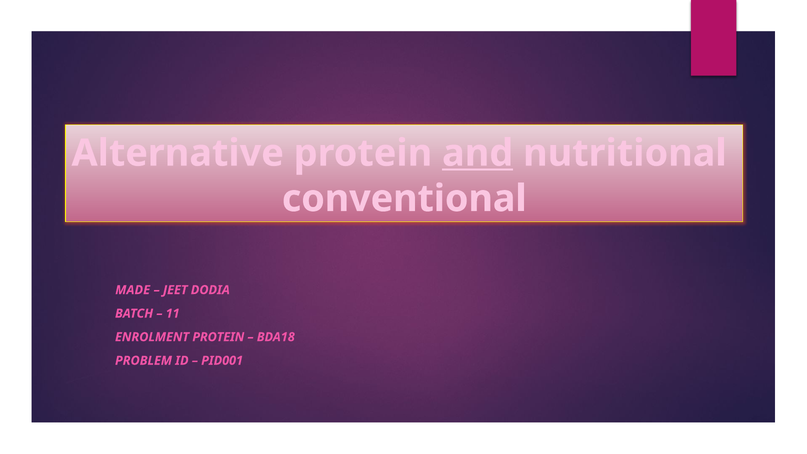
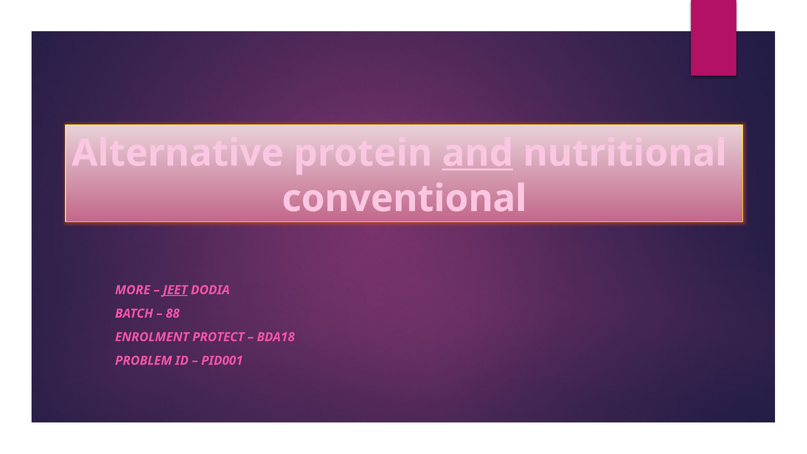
MADE: MADE -> MORE
JEET underline: none -> present
11: 11 -> 88
ENROLMENT PROTEIN: PROTEIN -> PROTECT
